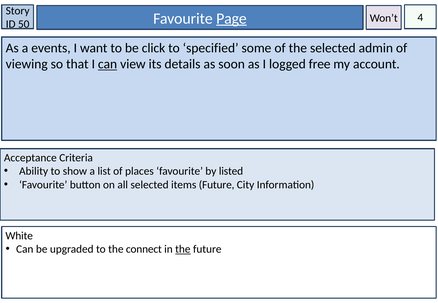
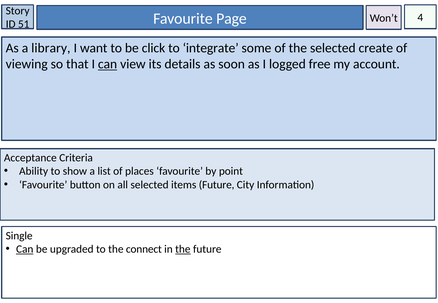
50: 50 -> 51
Page underline: present -> none
events: events -> library
specified: specified -> integrate
admin: admin -> create
listed: listed -> point
White: White -> Single
Can at (25, 249) underline: none -> present
